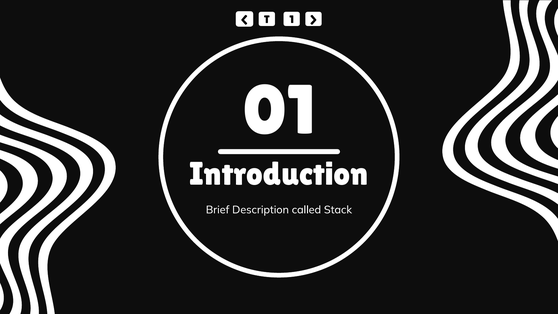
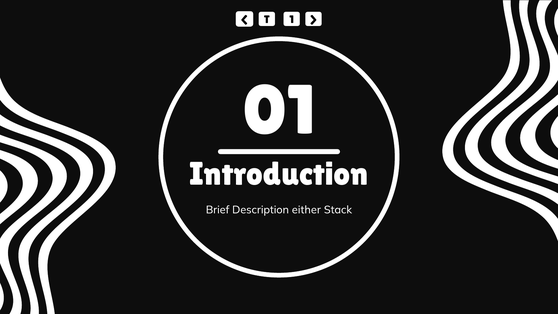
called: called -> either
